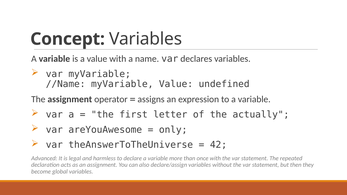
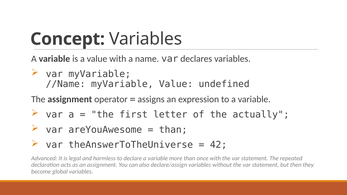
only at (173, 130): only -> than
